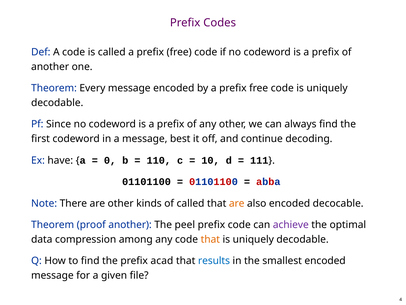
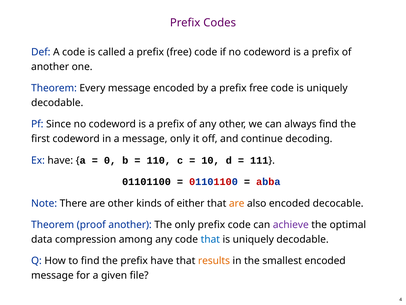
message best: best -> only
of called: called -> either
The peel: peel -> only
that at (210, 239) colour: orange -> blue
prefix acad: acad -> have
results colour: blue -> orange
